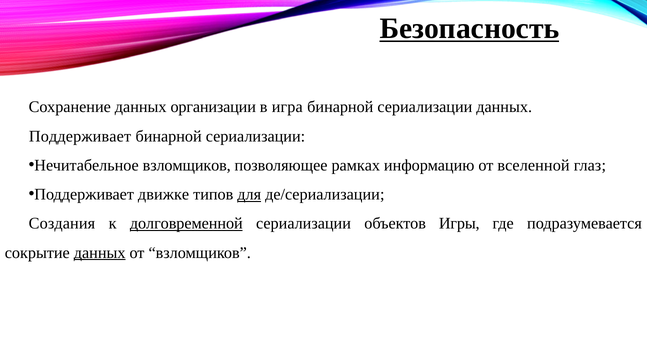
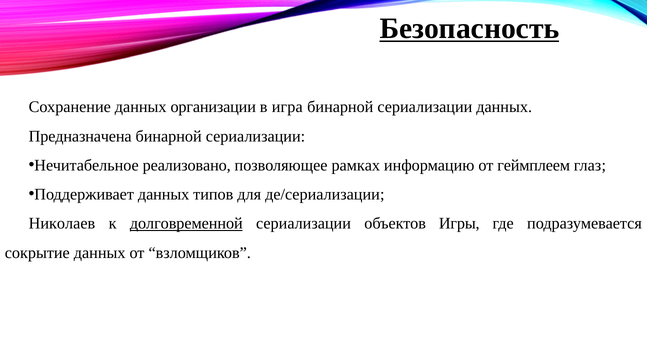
Поддерживает at (80, 136): Поддерживает -> Предназначена
Нечитабельное взломщиков: взломщиков -> реализовано
вселенной: вселенной -> геймплеем
Поддерживает движке: движке -> данных
для underline: present -> none
Создания: Создания -> Николаев
данных at (100, 253) underline: present -> none
